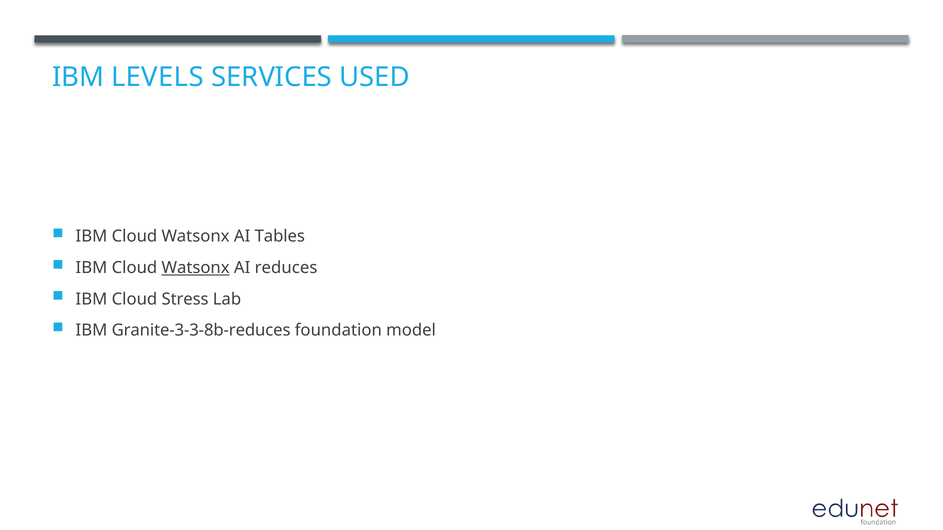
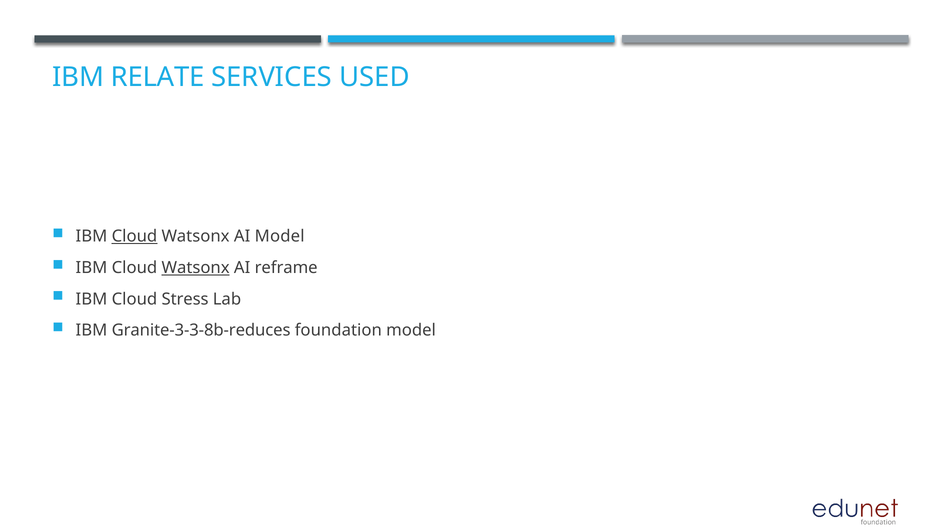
LEVELS: LEVELS -> RELATE
Cloud at (134, 237) underline: none -> present
AI Tables: Tables -> Model
reduces: reduces -> reframe
